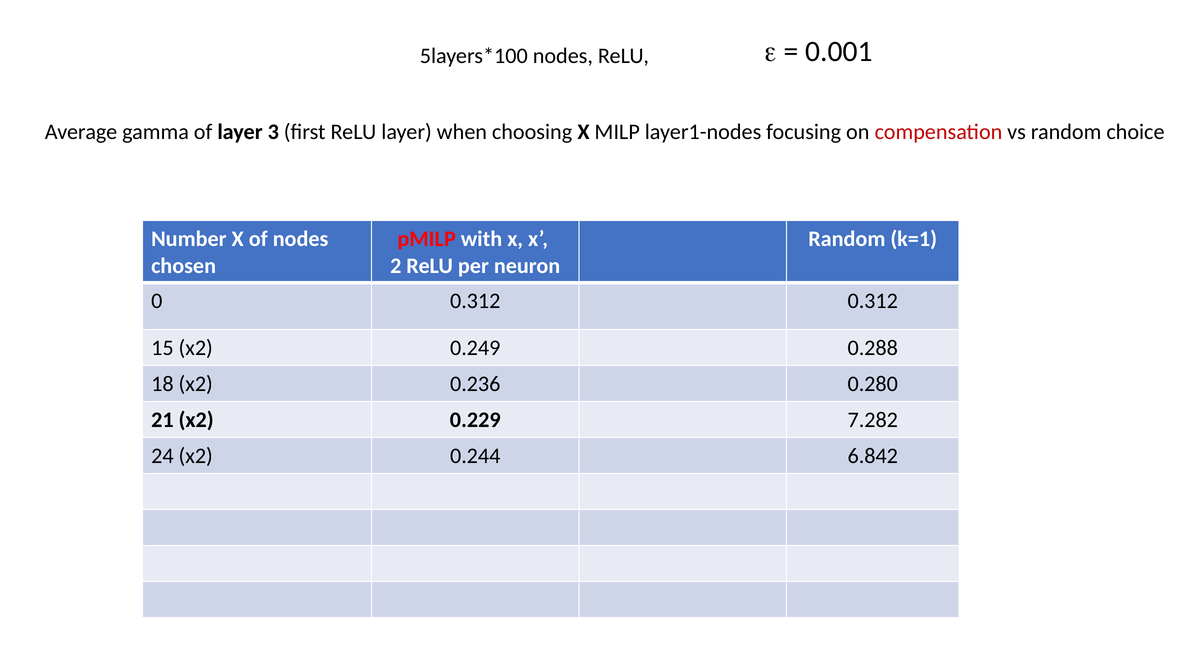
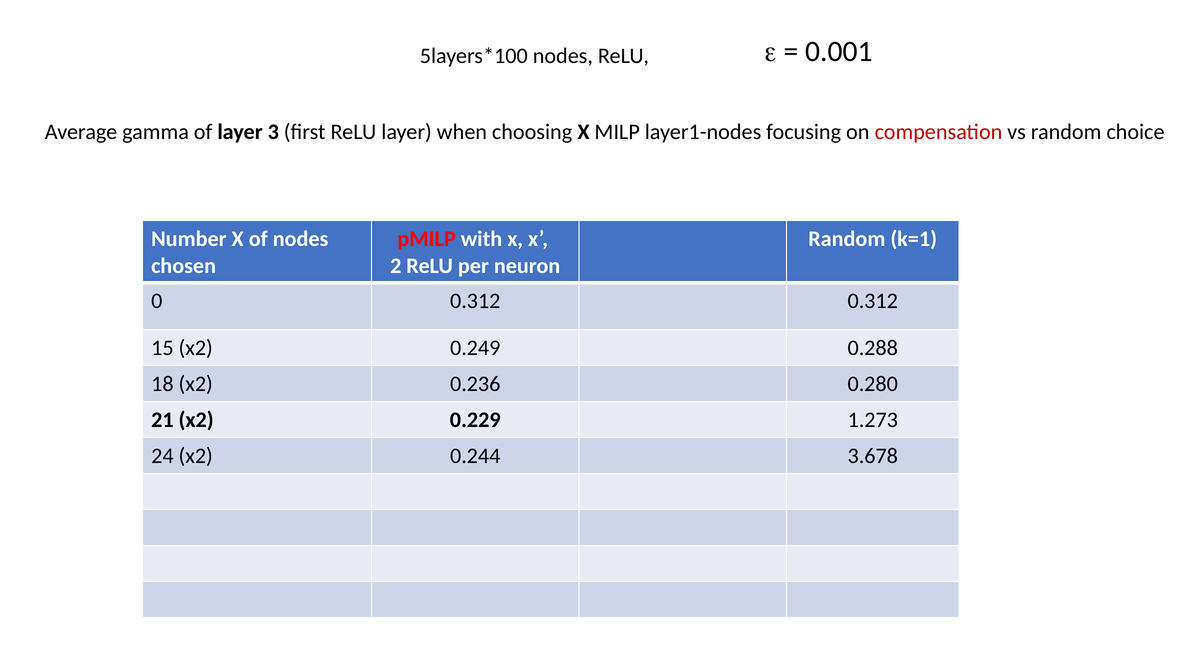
7.282: 7.282 -> 1.273
6.842: 6.842 -> 3.678
